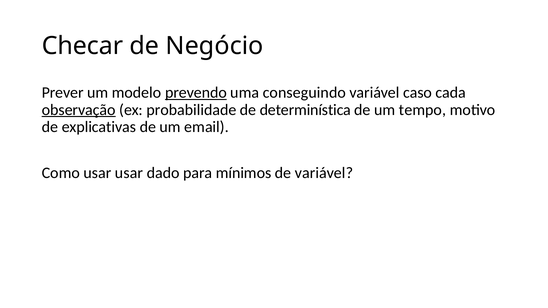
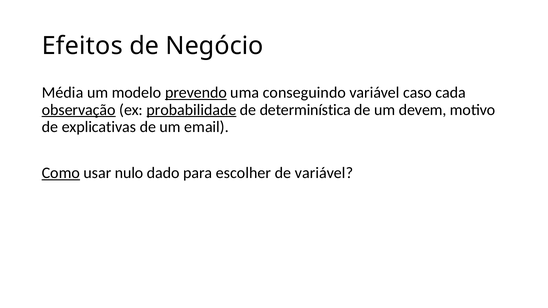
Checar: Checar -> Efeitos
Prever: Prever -> Média
probabilidade underline: none -> present
tempo: tempo -> devem
Como underline: none -> present
usar usar: usar -> nulo
mínimos: mínimos -> escolher
